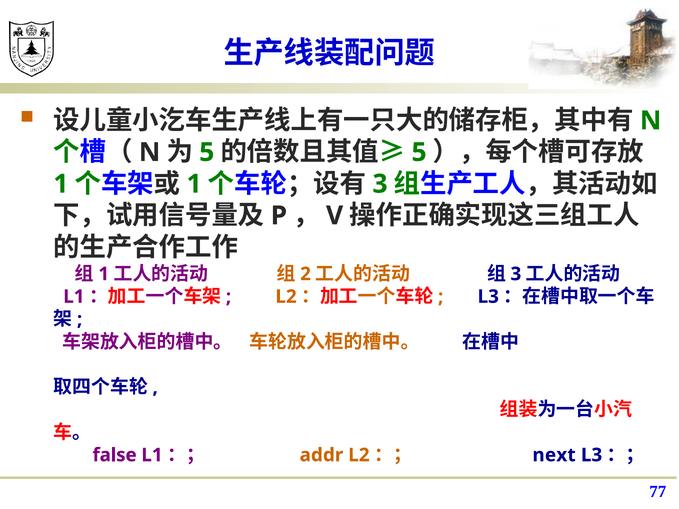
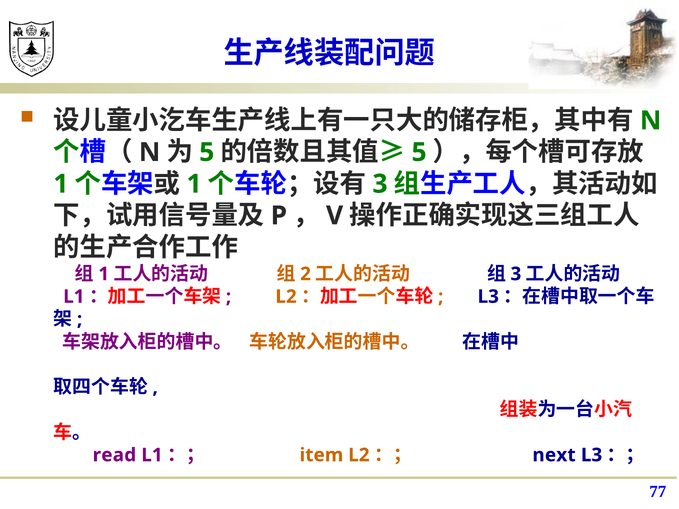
false: false -> read
addr: addr -> item
